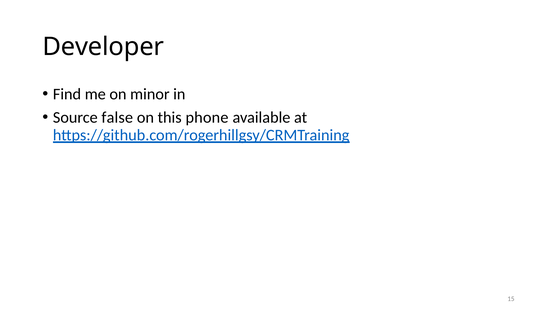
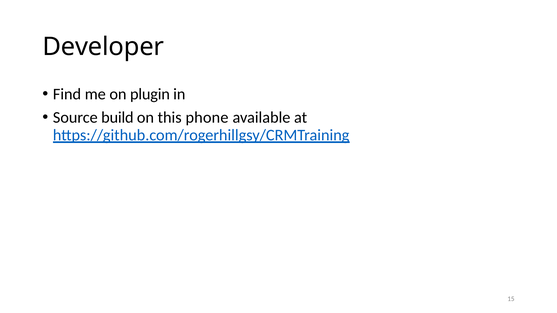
minor: minor -> plugin
false: false -> build
